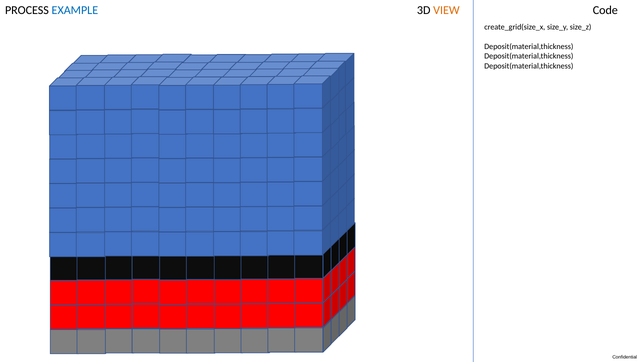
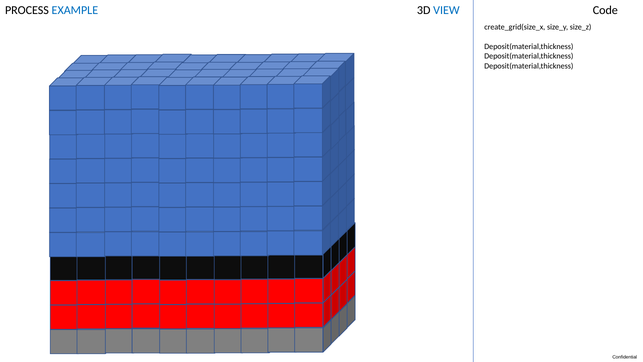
VIEW colour: orange -> blue
